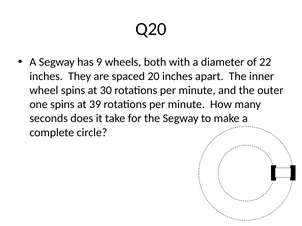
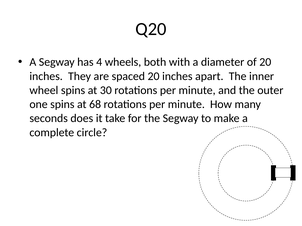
9: 9 -> 4
of 22: 22 -> 20
39: 39 -> 68
